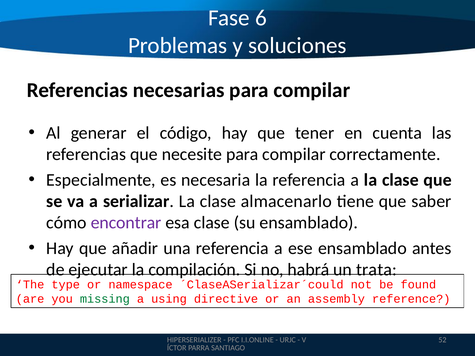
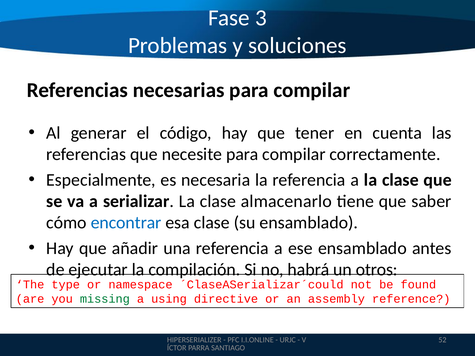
6: 6 -> 3
encontrar colour: purple -> blue
trata: trata -> otros
